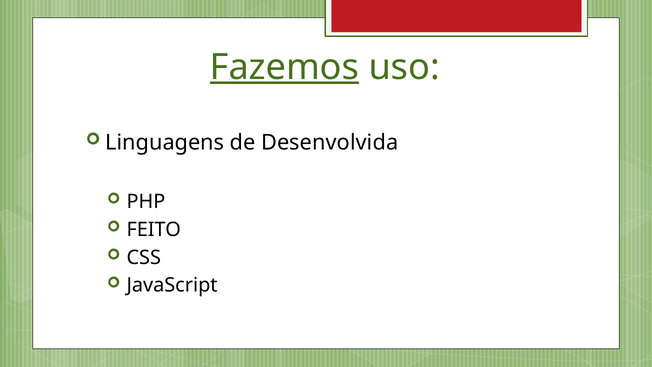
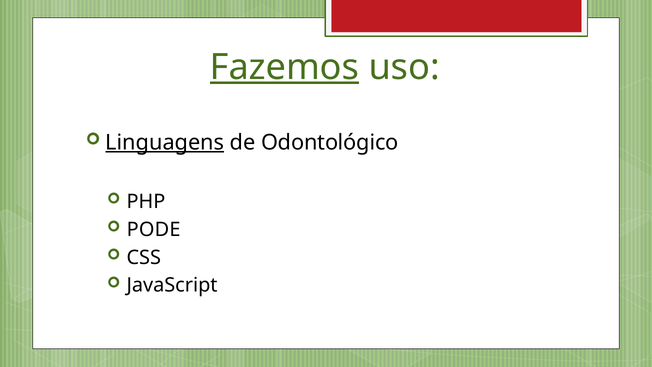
Linguagens underline: none -> present
Desenvolvida: Desenvolvida -> Odontológico
FEITO: FEITO -> PODE
